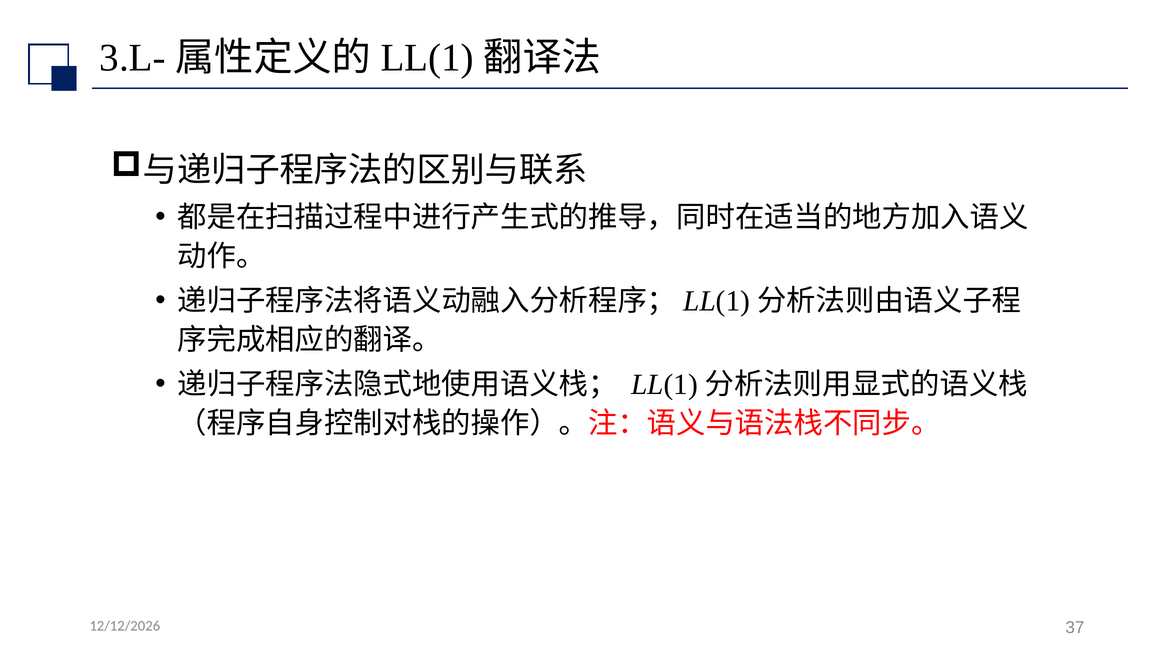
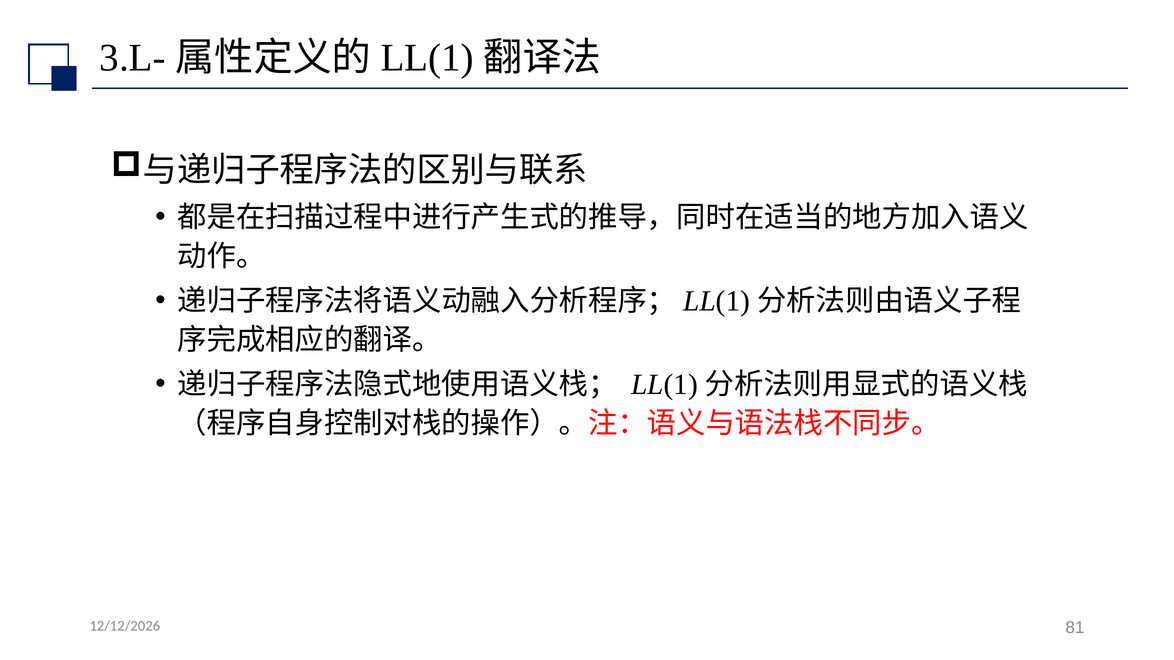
37: 37 -> 81
